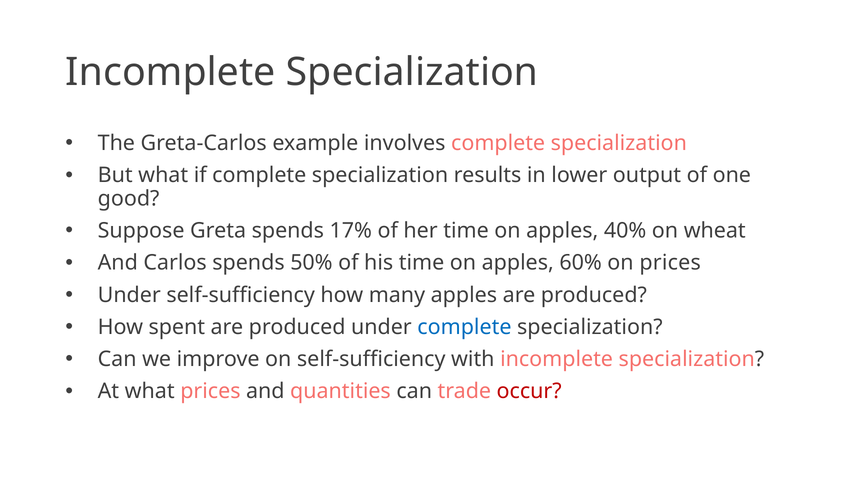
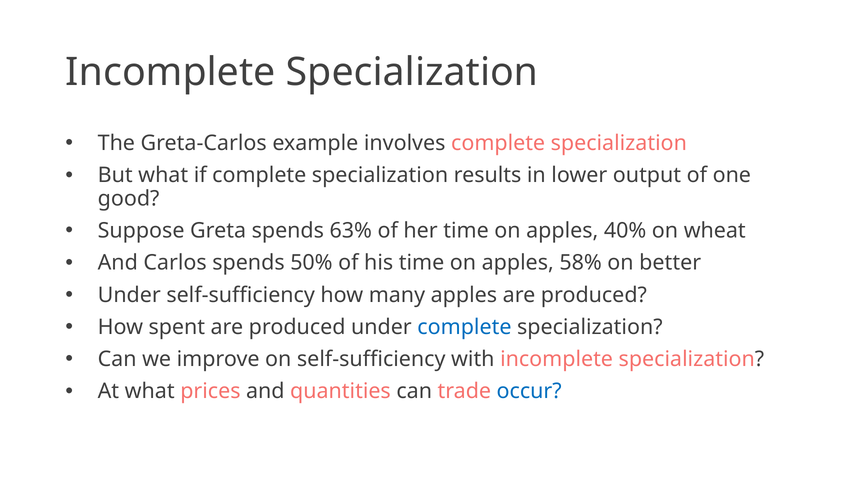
17%: 17% -> 63%
60%: 60% -> 58%
on prices: prices -> better
occur colour: red -> blue
